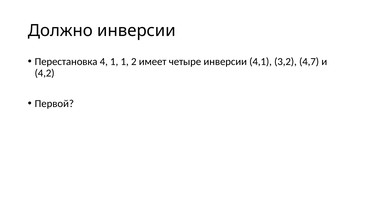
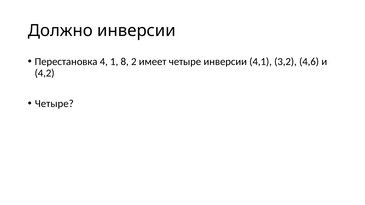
1 1: 1 -> 8
4,7: 4,7 -> 4,6
Первой at (54, 104): Первой -> Четыре
